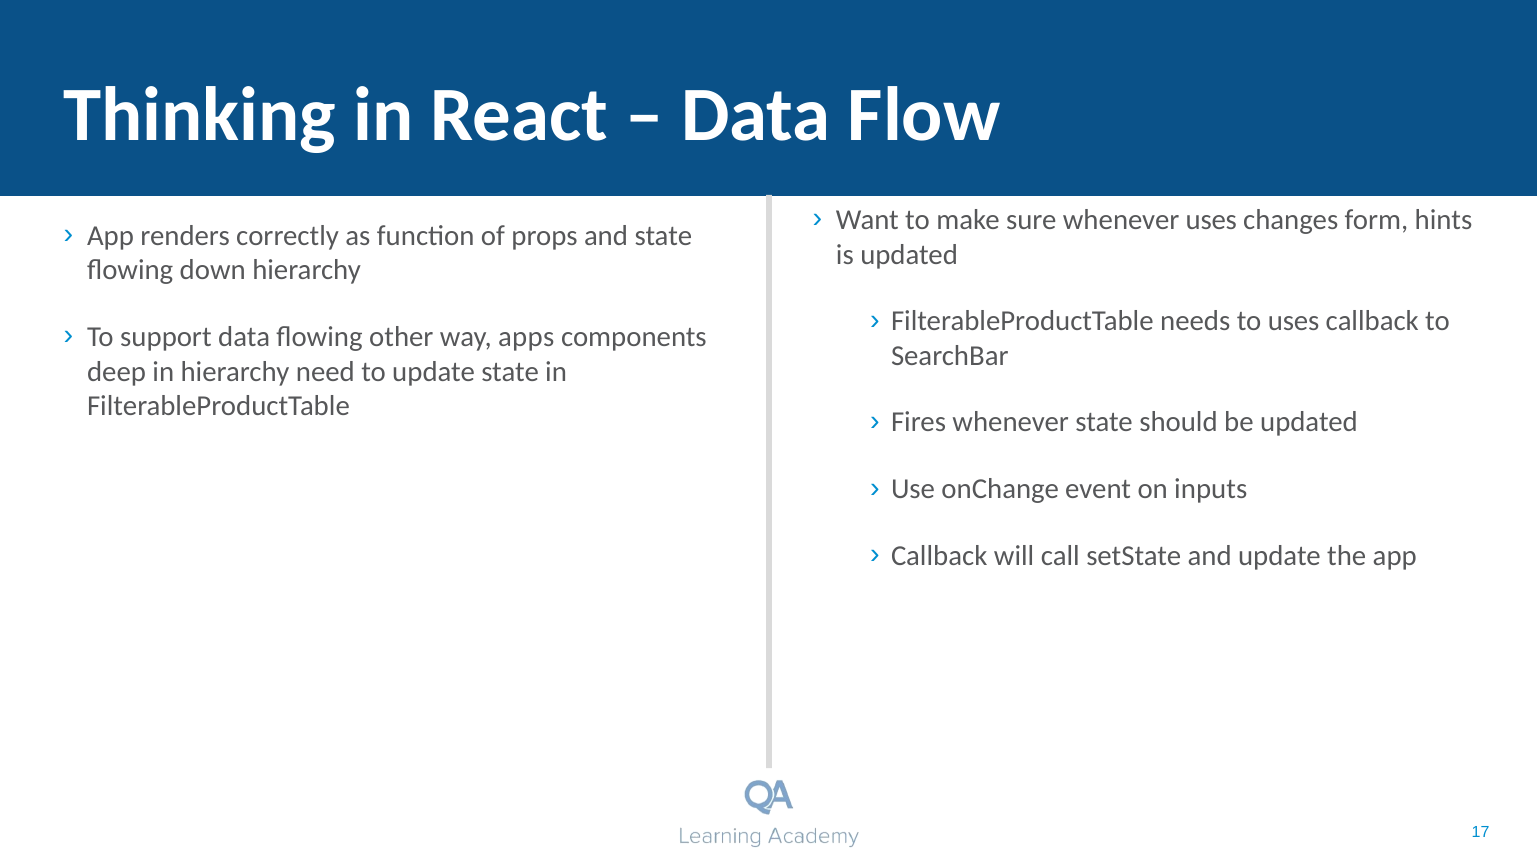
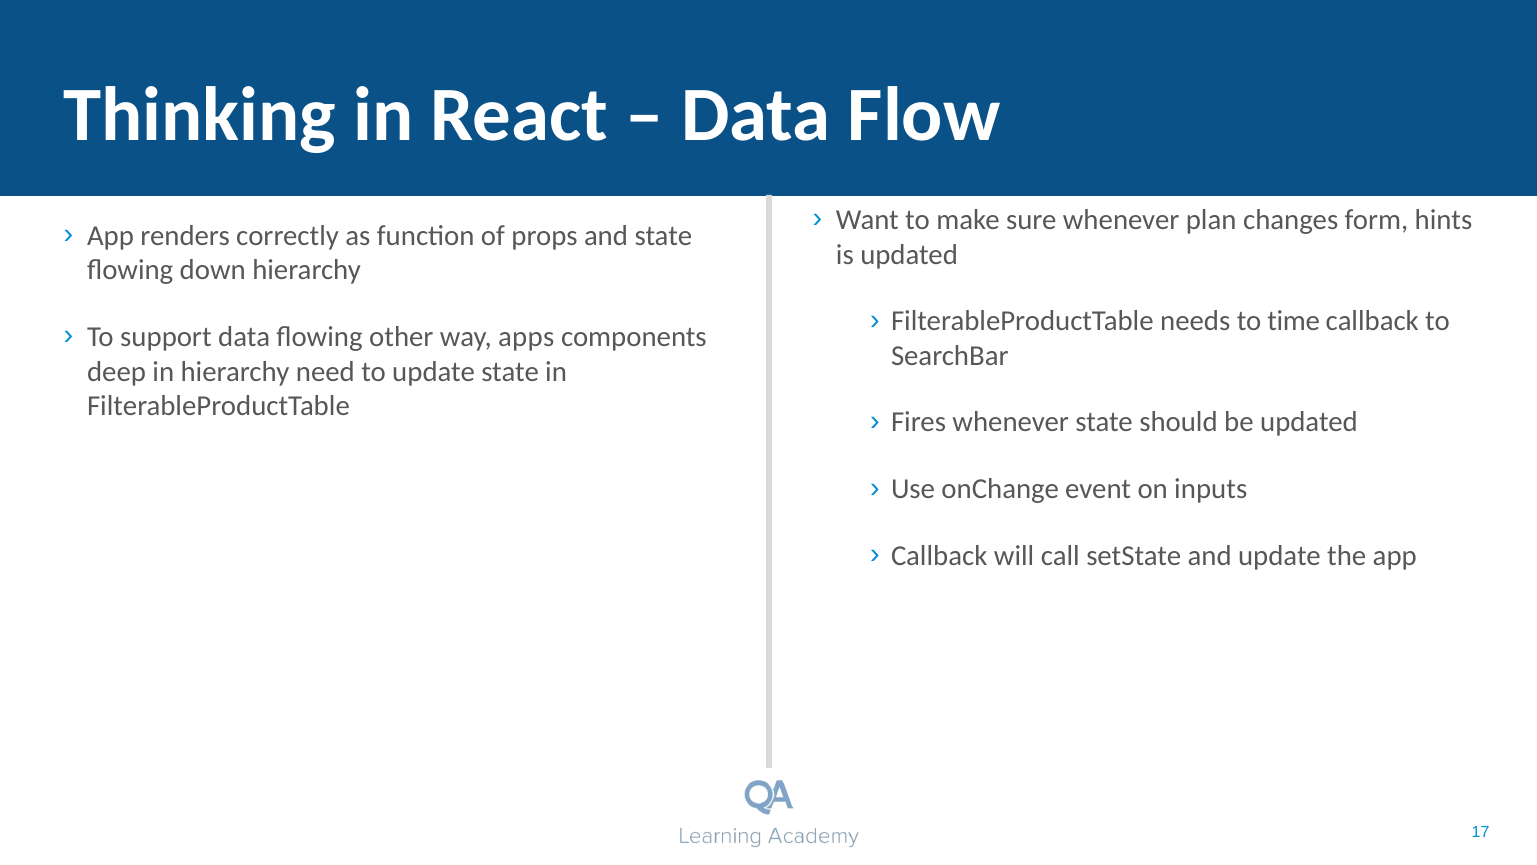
whenever uses: uses -> plan
to uses: uses -> time
